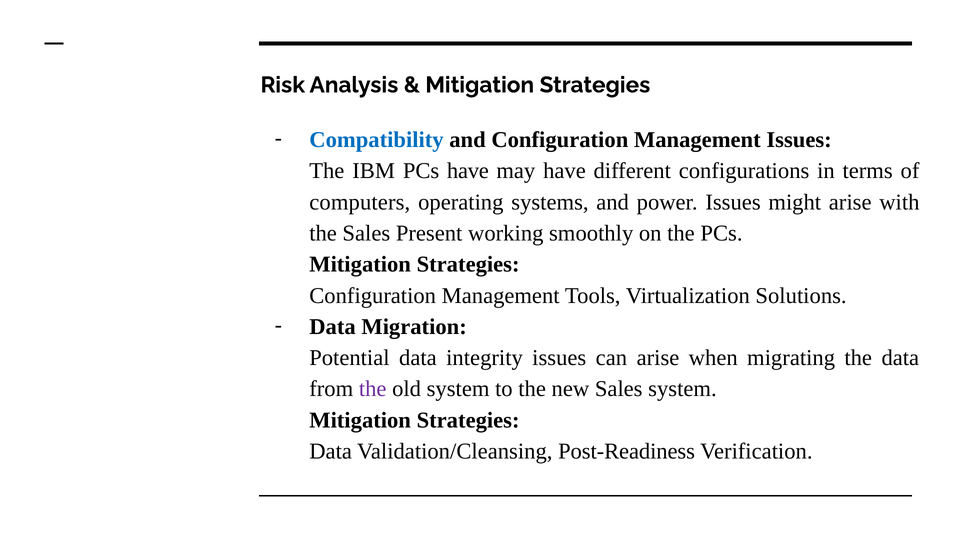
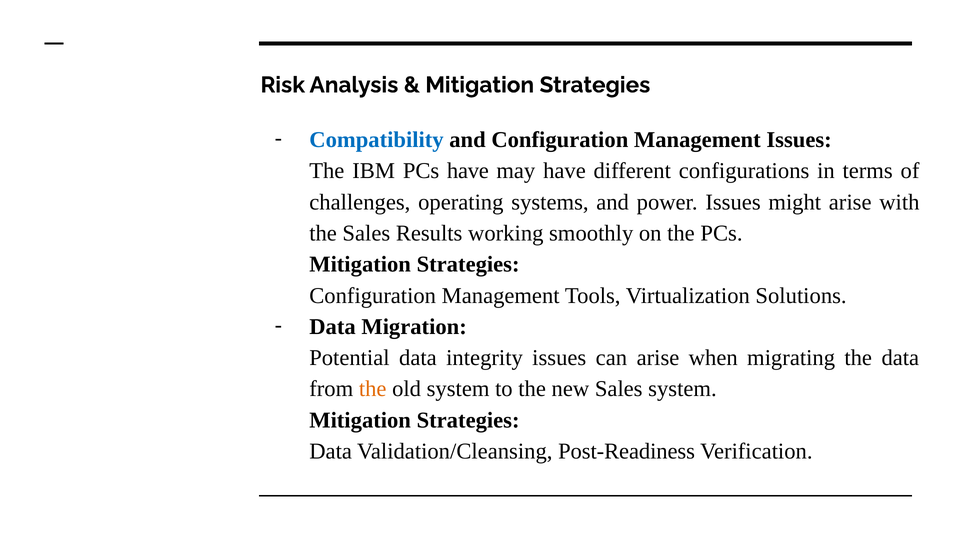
computers: computers -> challenges
Present: Present -> Results
the at (373, 389) colour: purple -> orange
